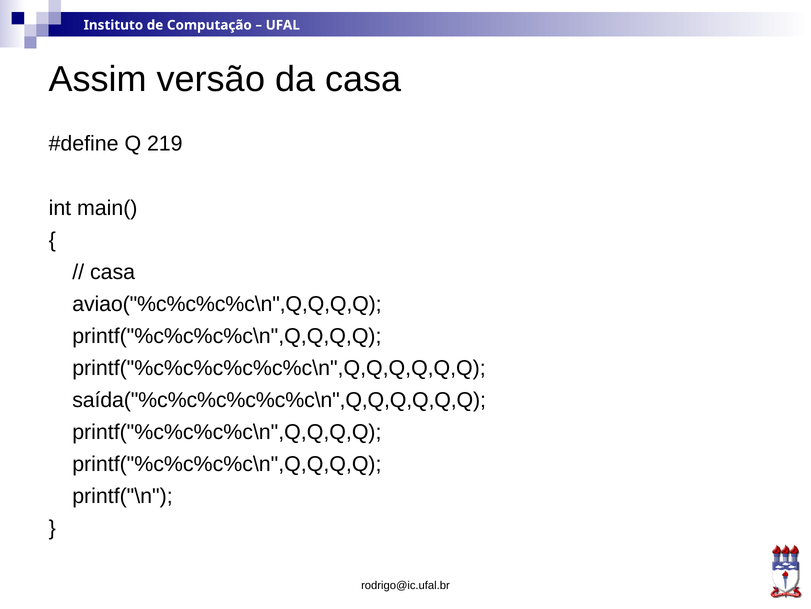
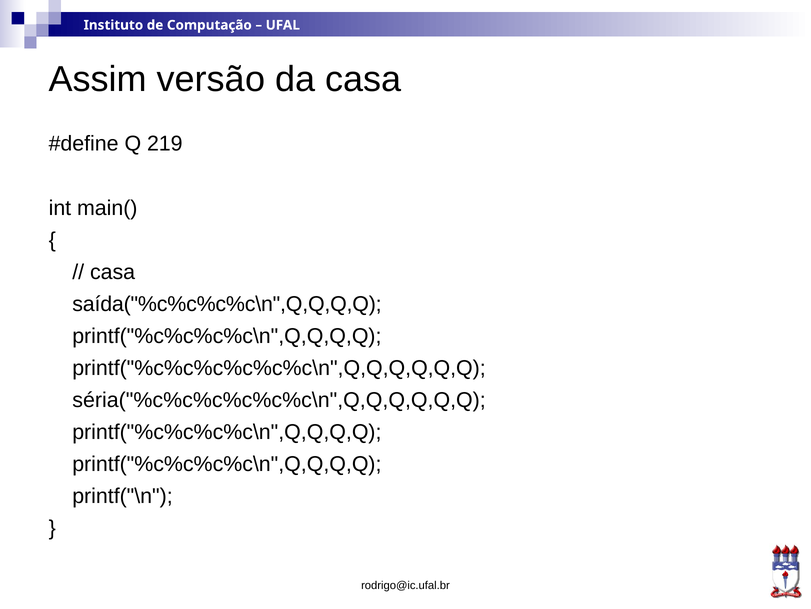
aviao("%c%c%c%c\n",Q,Q,Q,Q: aviao("%c%c%c%c\n",Q,Q,Q,Q -> saída("%c%c%c%c\n",Q,Q,Q,Q
saída("%c%c%c%c%c%c\n",Q,Q,Q,Q,Q,Q: saída("%c%c%c%c%c%c\n",Q,Q,Q,Q,Q,Q -> séria("%c%c%c%c%c%c\n",Q,Q,Q,Q,Q,Q
